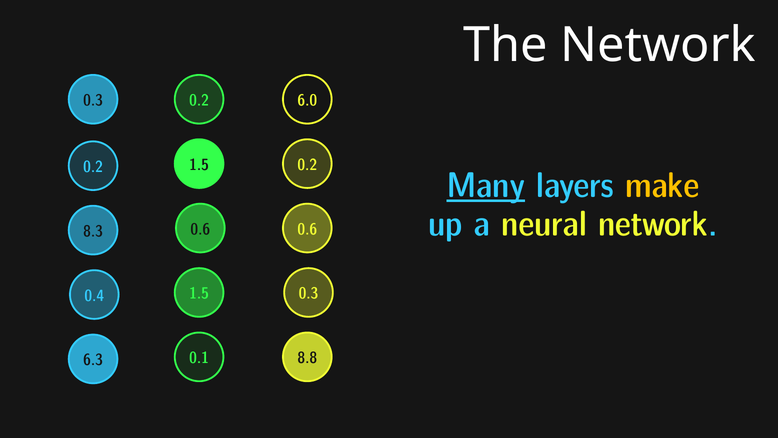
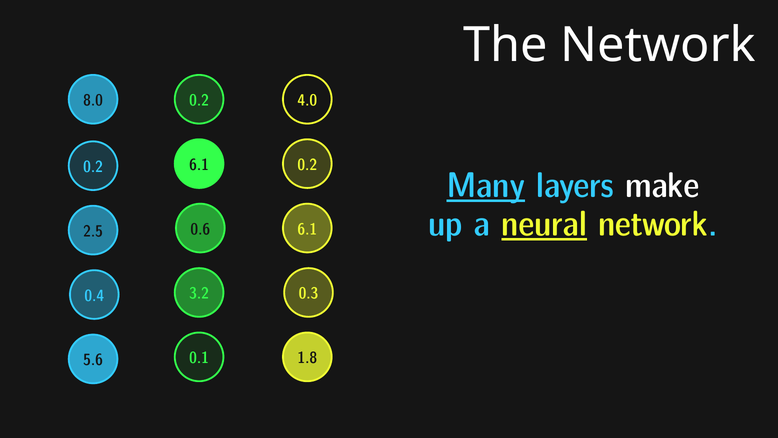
0.3 at (93, 100): 0.3 -> 8.0
6.0: 6.0 -> 4.0
1.5 at (199, 165): 1.5 -> 6.1
make colour: yellow -> white
neural underline: none -> present
0.6 at (307, 229): 0.6 -> 6.1
8.3: 8.3 -> 2.5
1.5 at (199, 293): 1.5 -> 3.2
8.8: 8.8 -> 1.8
6.3: 6.3 -> 5.6
